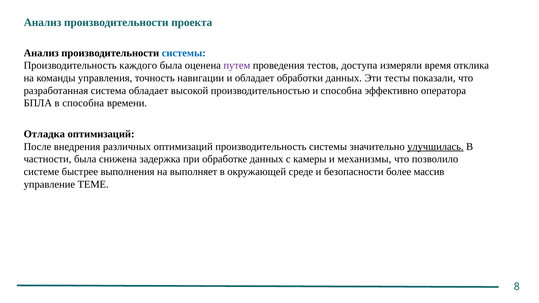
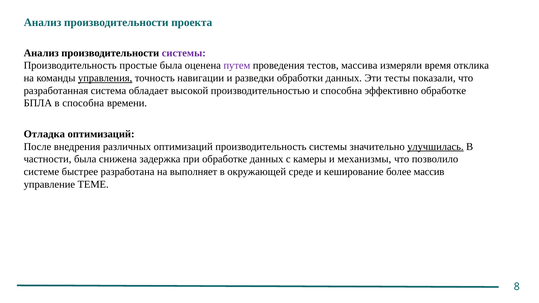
системы at (184, 53) colour: blue -> purple
каждого: каждого -> простые
доступа: доступа -> массива
управления underline: none -> present
и обладает: обладает -> разведки
эффективно оператора: оператора -> обработке
выполнения: выполнения -> разработана
безопасности: безопасности -> кеширование
